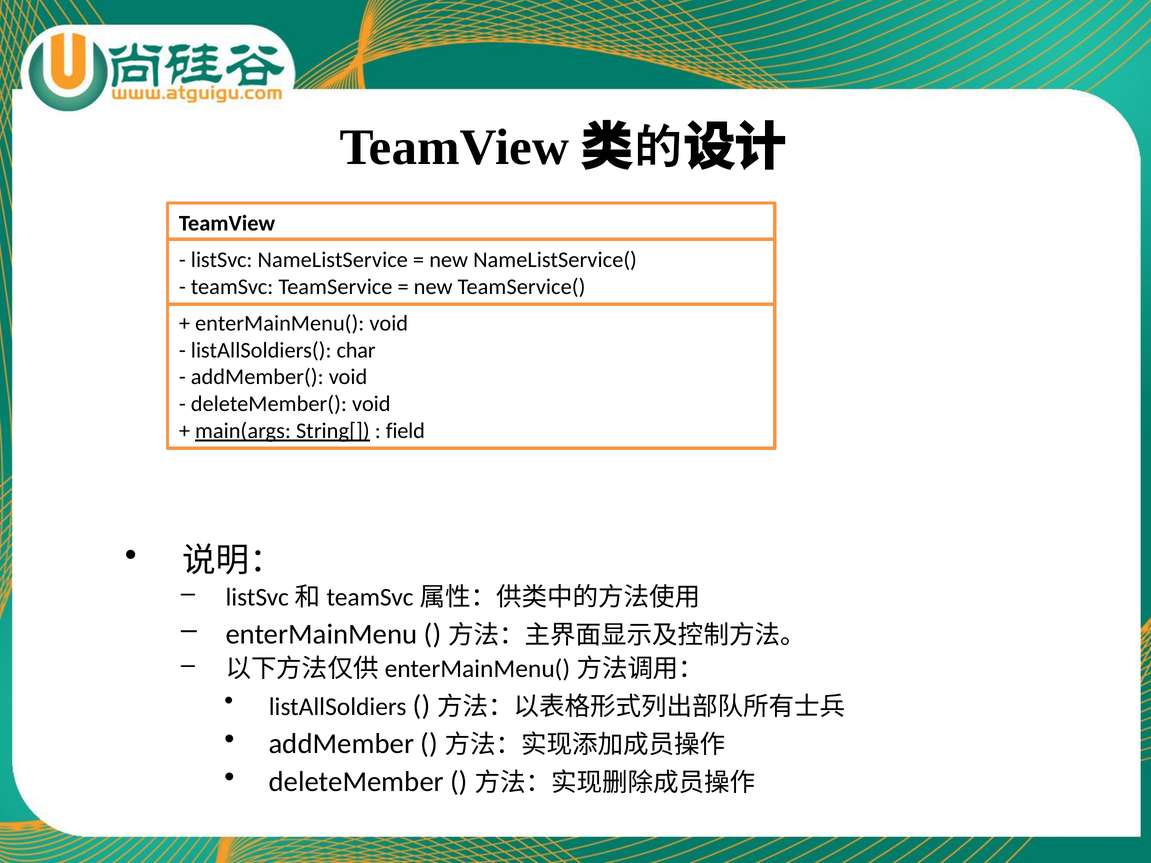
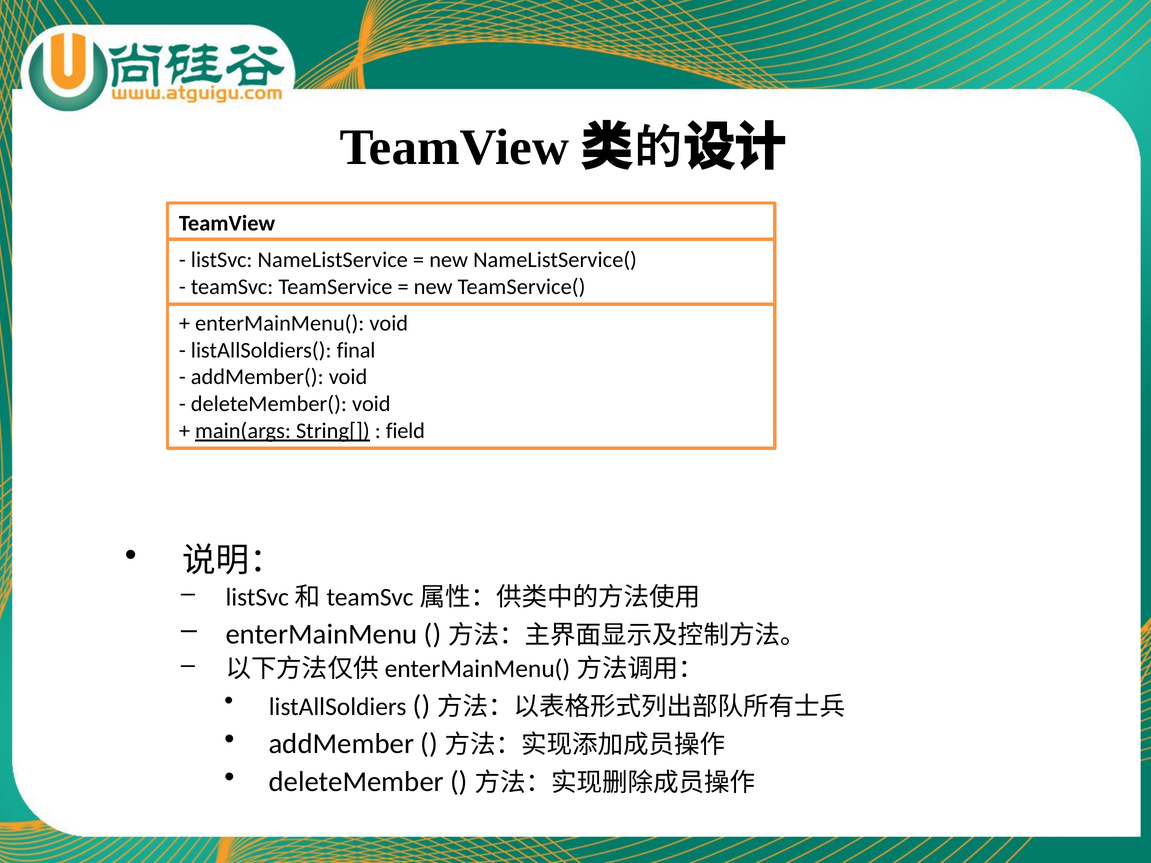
char: char -> final
